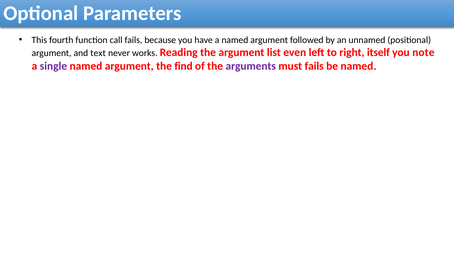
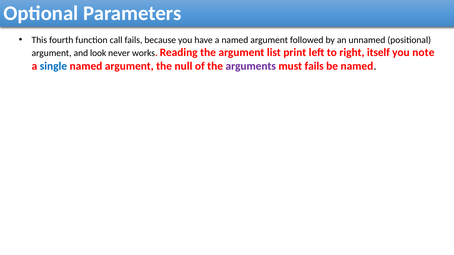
text: text -> look
even: even -> print
single colour: purple -> blue
find: find -> null
